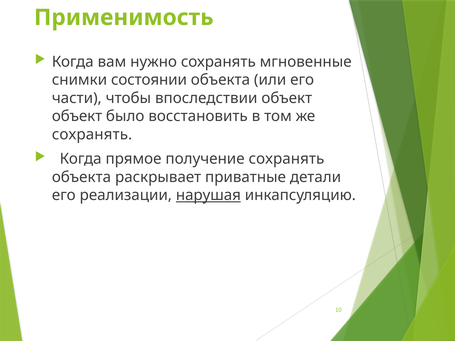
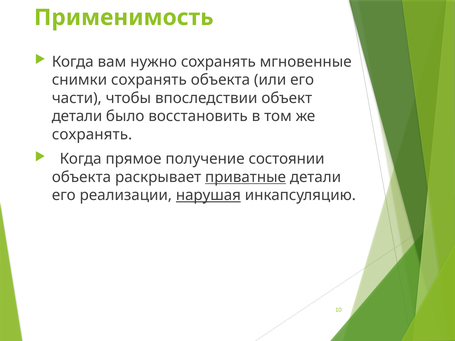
снимки состоянии: состоянии -> сохранять
объект at (77, 116): объект -> детали
получение сохранять: сохранять -> состоянии
приватные underline: none -> present
